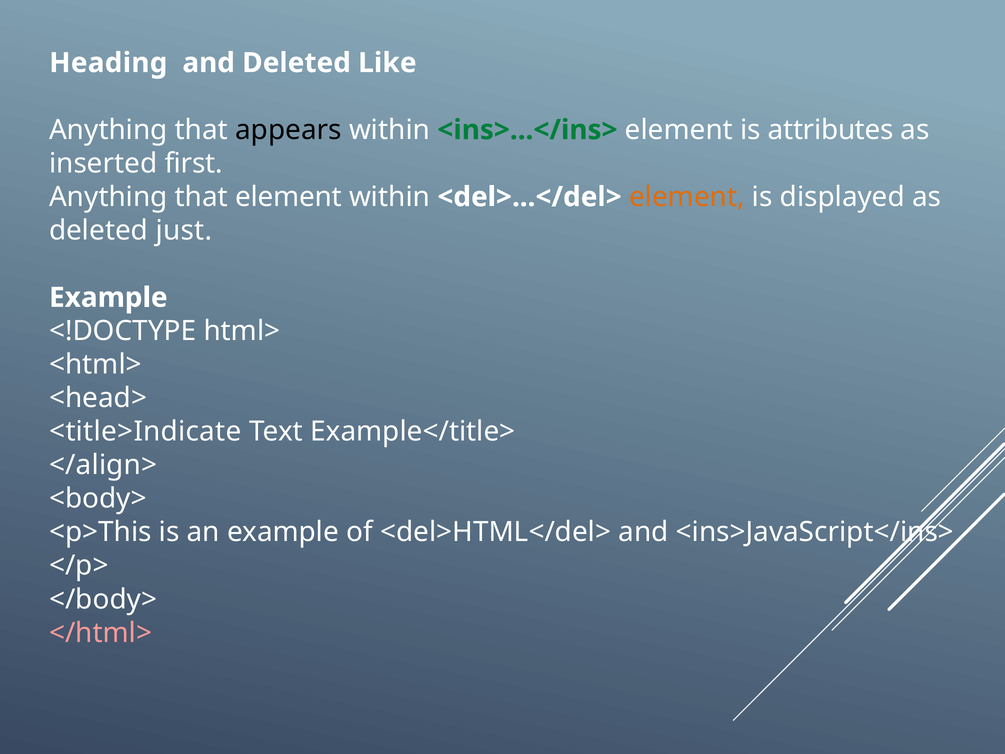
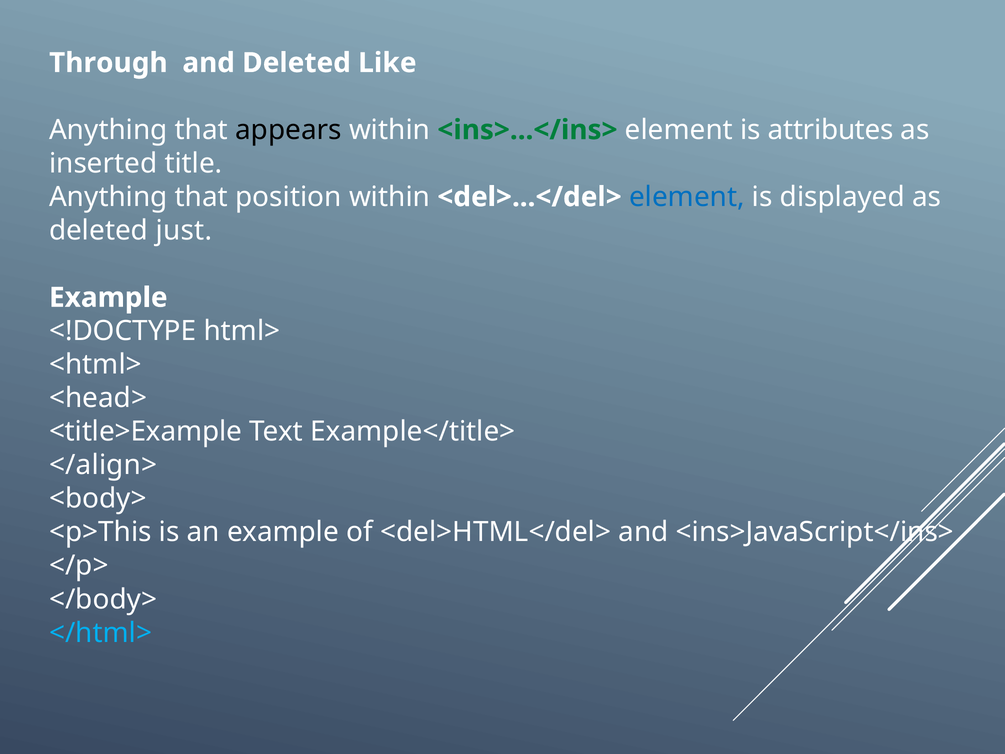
Heading: Heading -> Through
first: first -> title
that element: element -> position
element at (687, 197) colour: orange -> blue
<title>Indicate: <title>Indicate -> <title>Example
</html> colour: pink -> light blue
